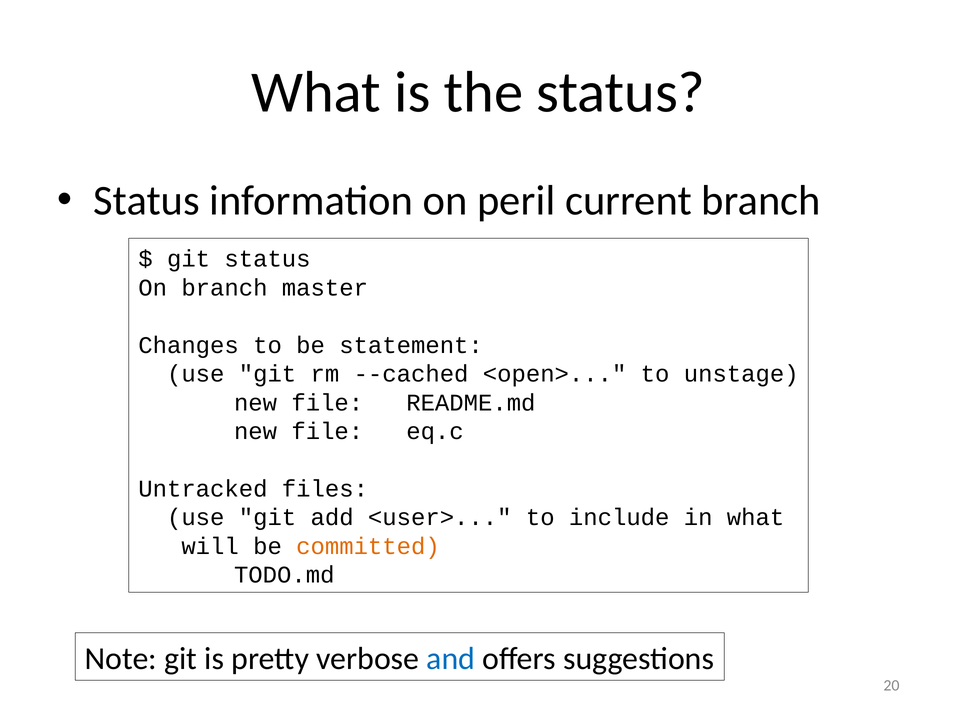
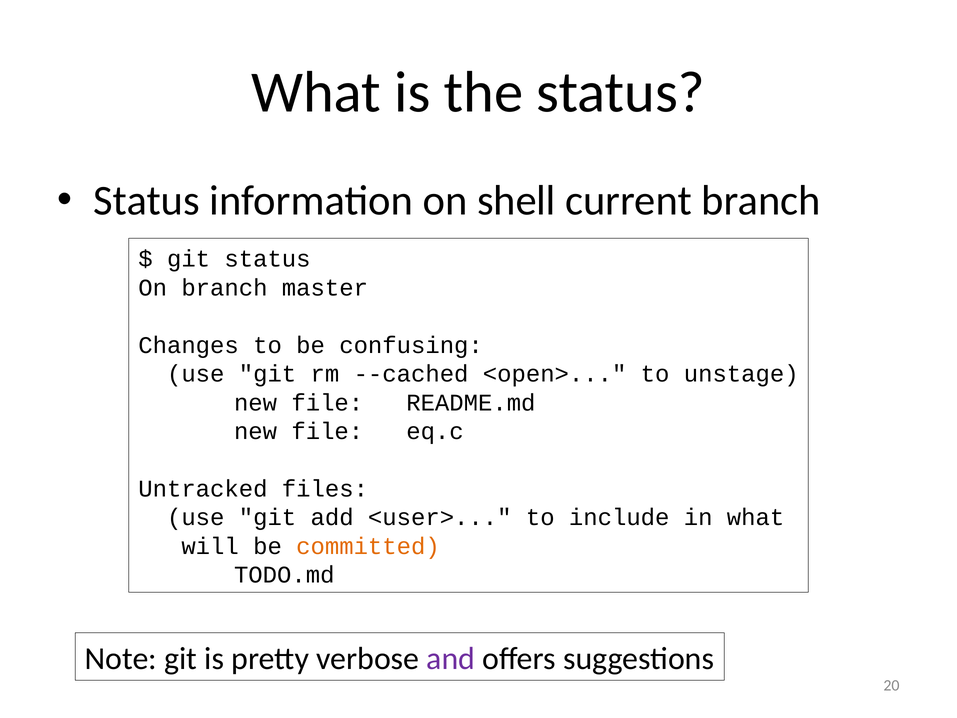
peril: peril -> shell
statement: statement -> confusing
and colour: blue -> purple
